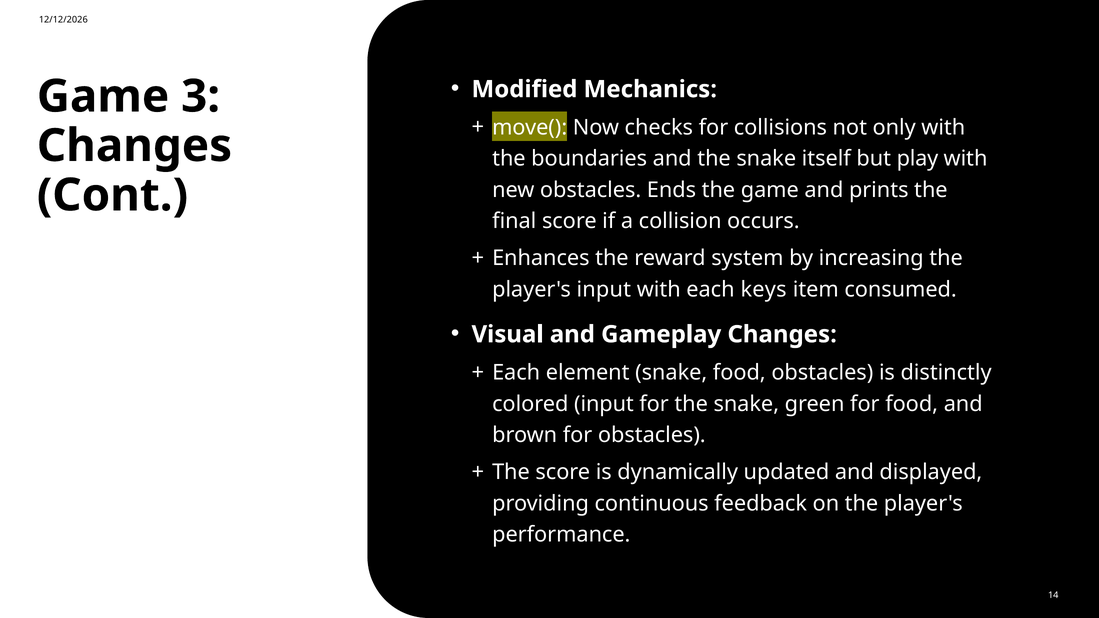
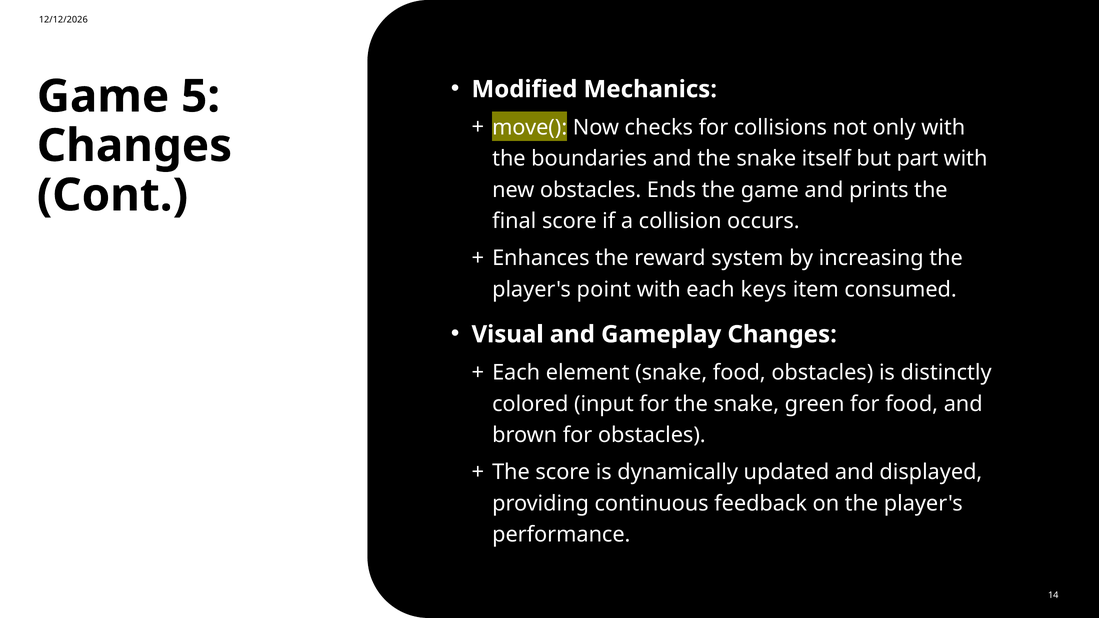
3: 3 -> 5
play: play -> part
player's input: input -> point
